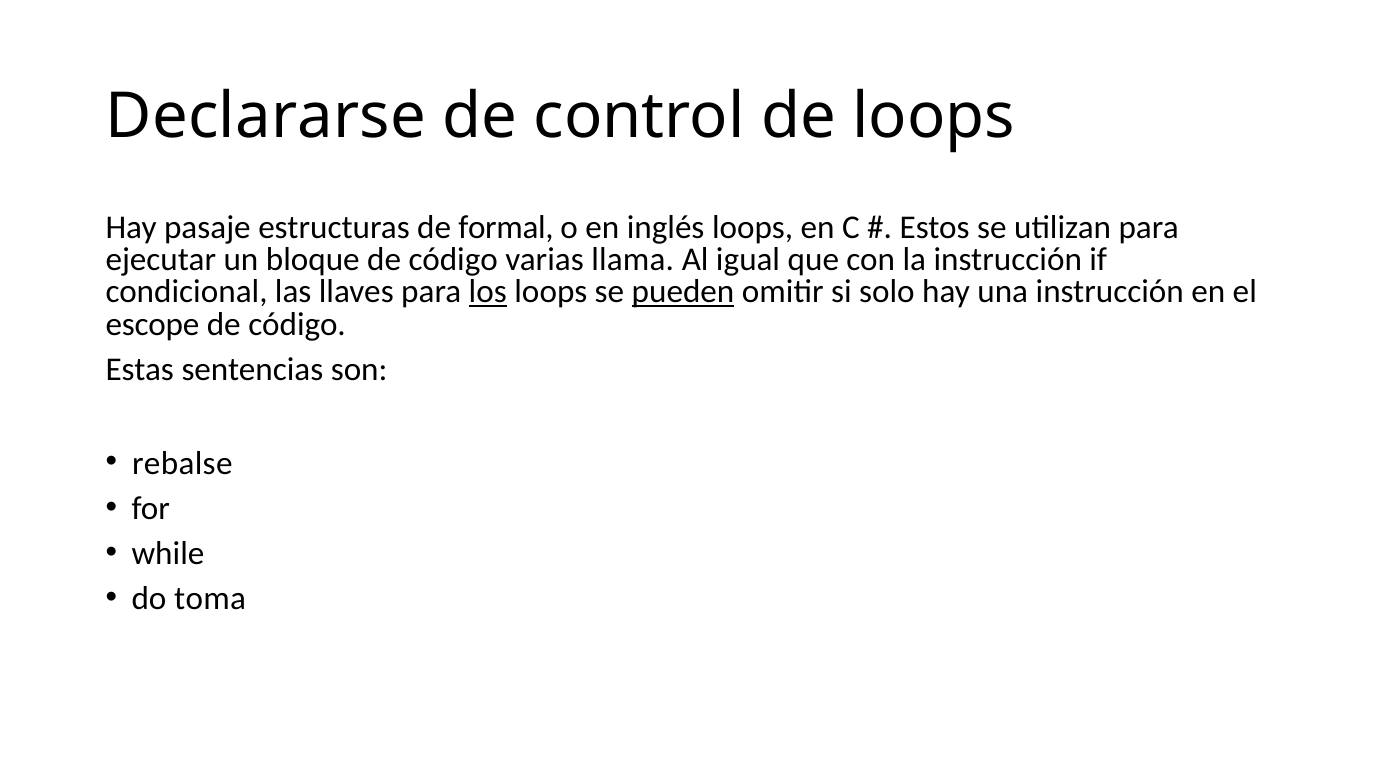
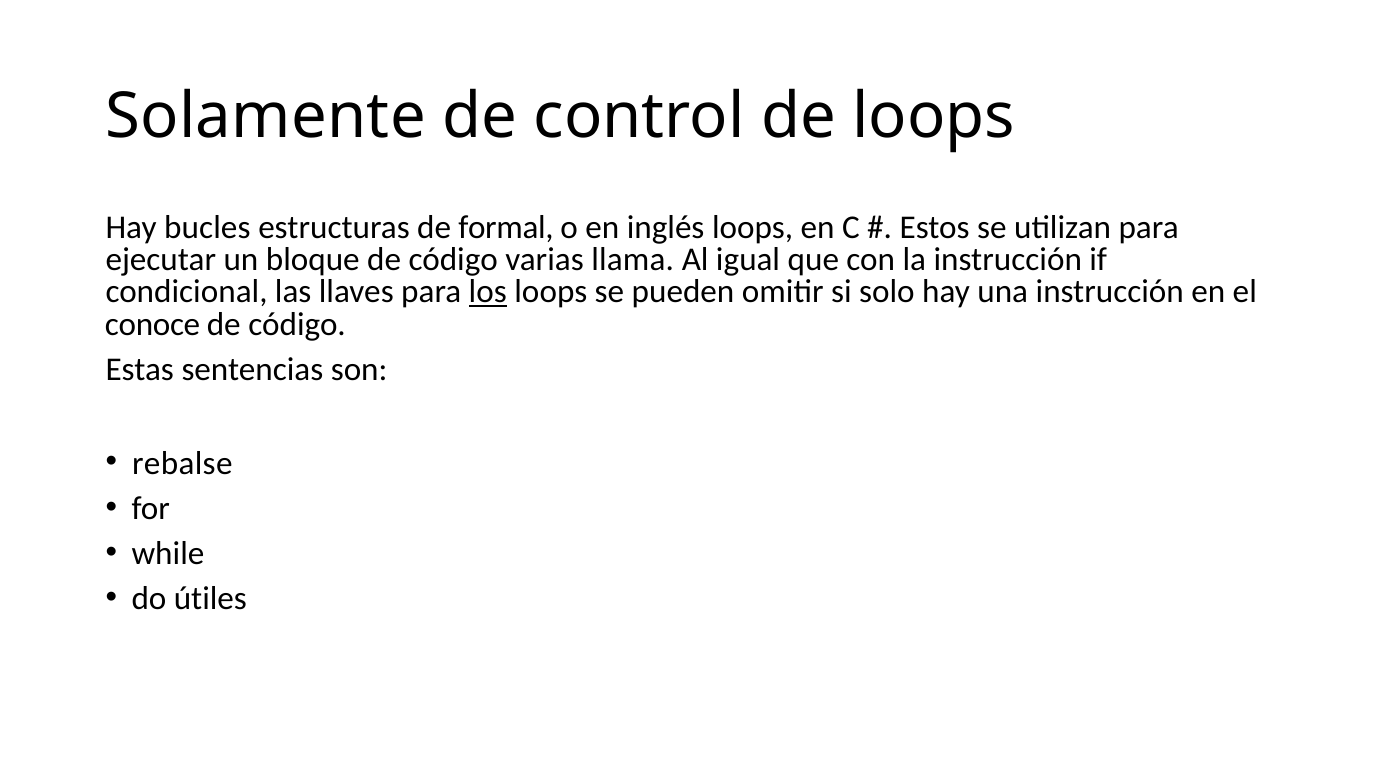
Declararse: Declararse -> Solamente
pasaje: pasaje -> bucles
pueden underline: present -> none
escope: escope -> conoce
toma: toma -> útiles
